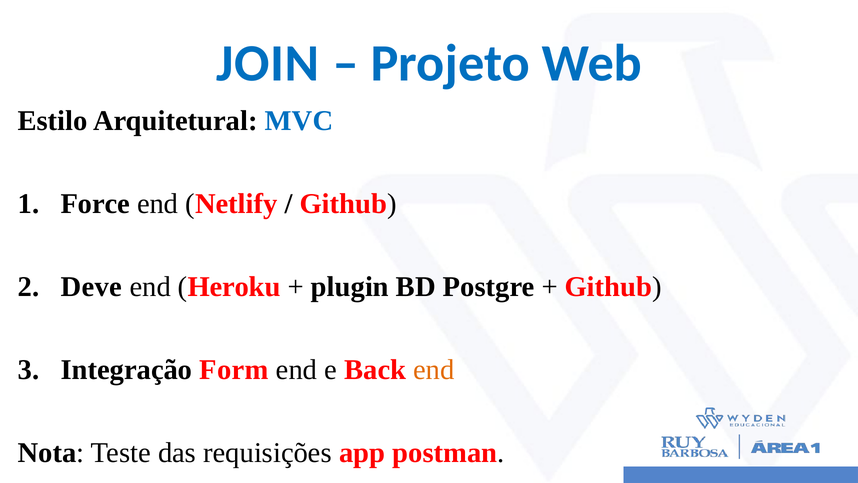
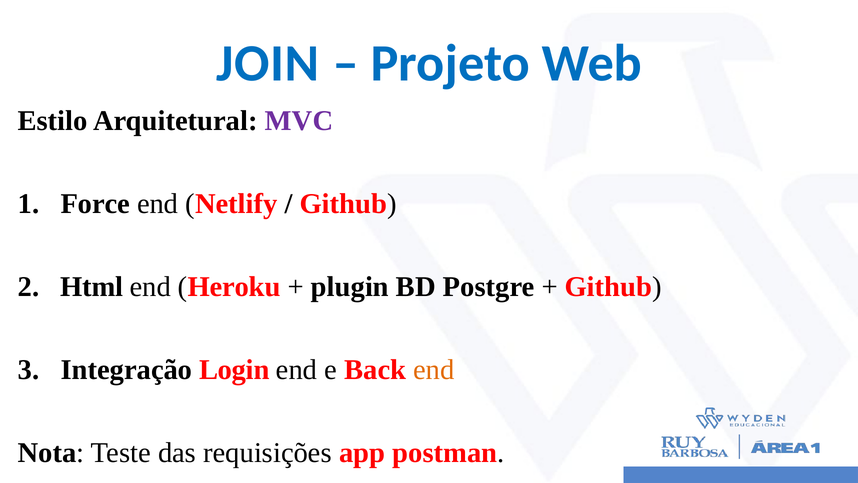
MVC colour: blue -> purple
Deve: Deve -> Html
Form: Form -> Login
